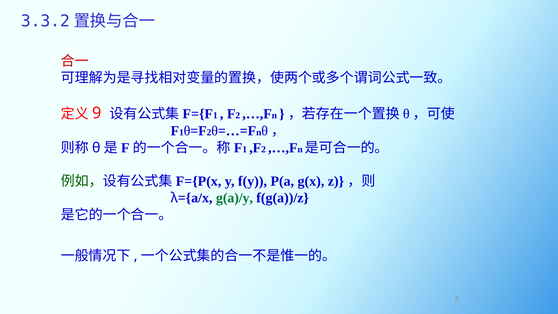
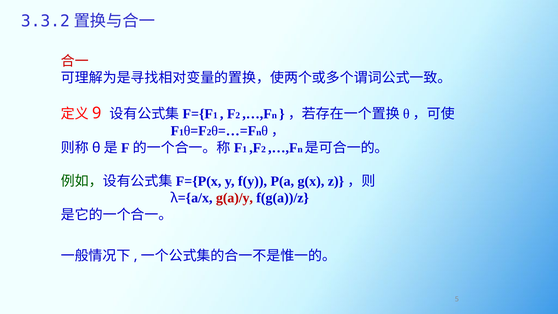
g(a)/y colour: green -> red
